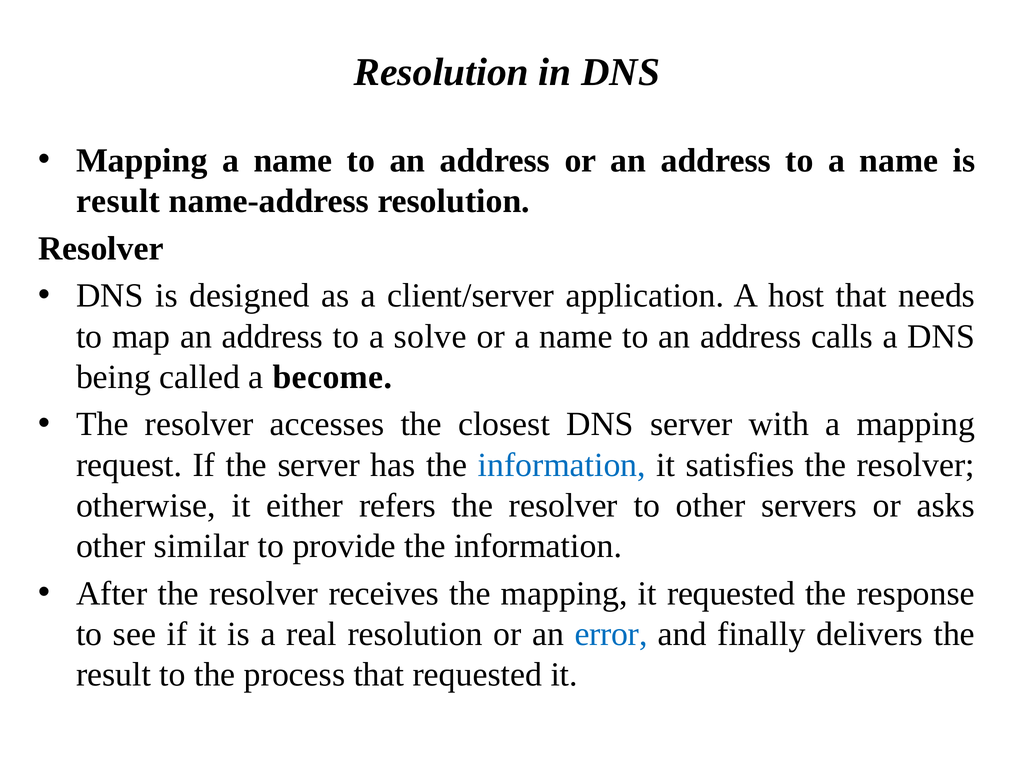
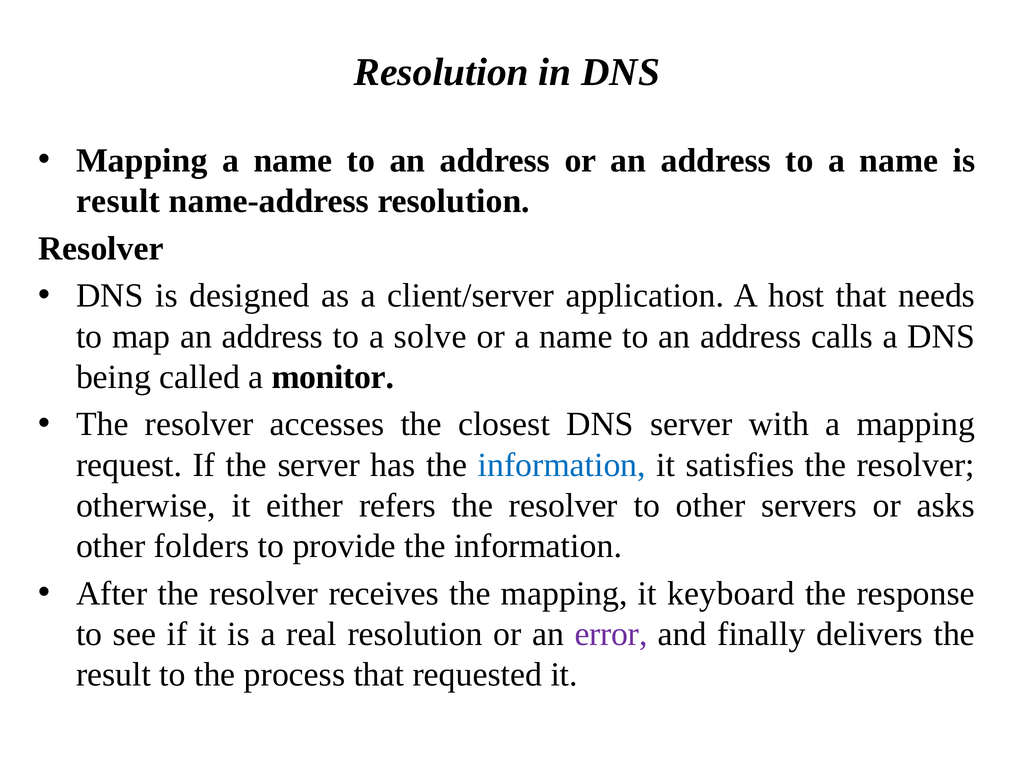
become: become -> monitor
similar: similar -> folders
it requested: requested -> keyboard
error colour: blue -> purple
